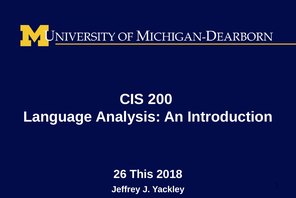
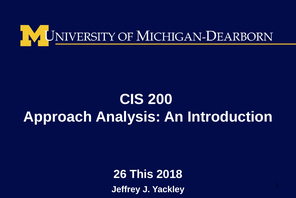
Language: Language -> Approach
